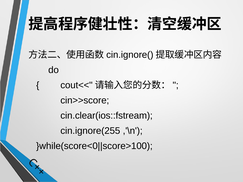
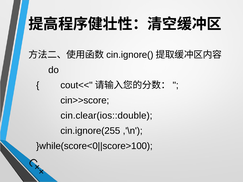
cin.clear(ios::fstream: cin.clear(ios::fstream -> cin.clear(ios::double
